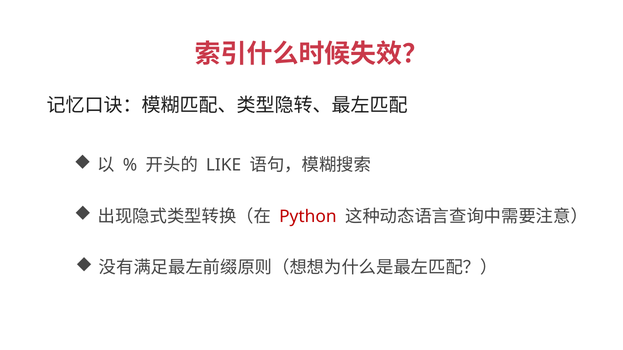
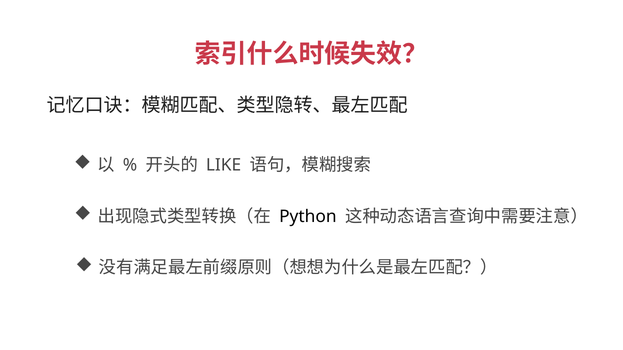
Python colour: red -> black
